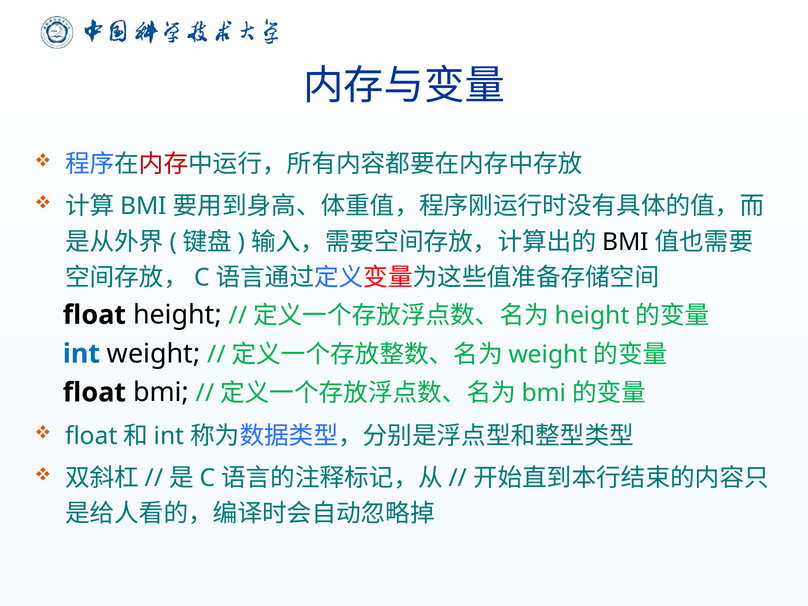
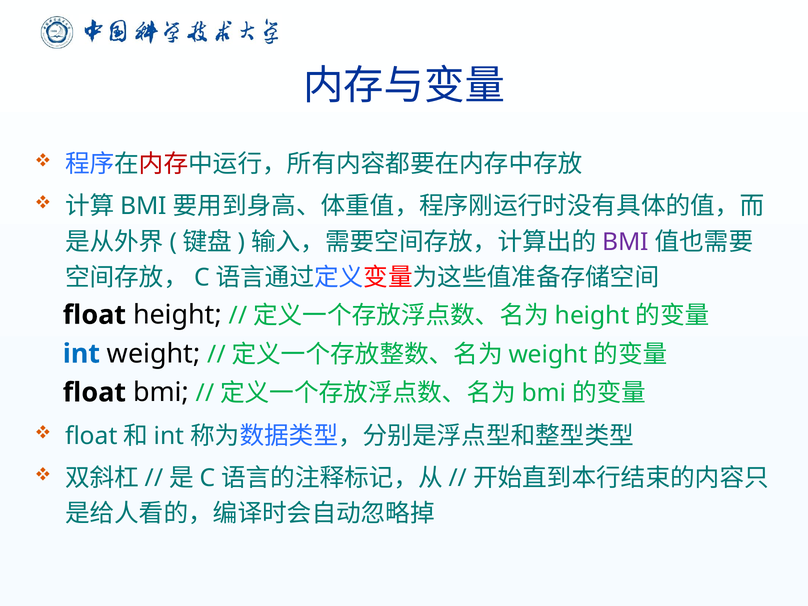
BMI at (625, 242) colour: black -> purple
